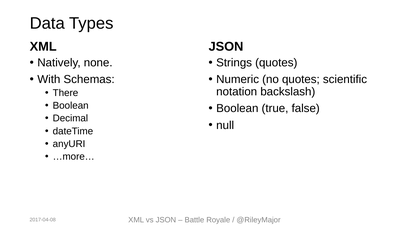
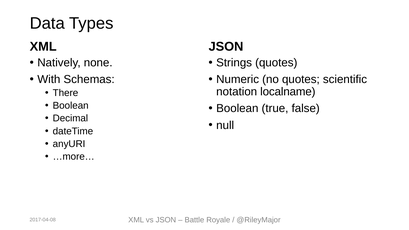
backslash: backslash -> localname
